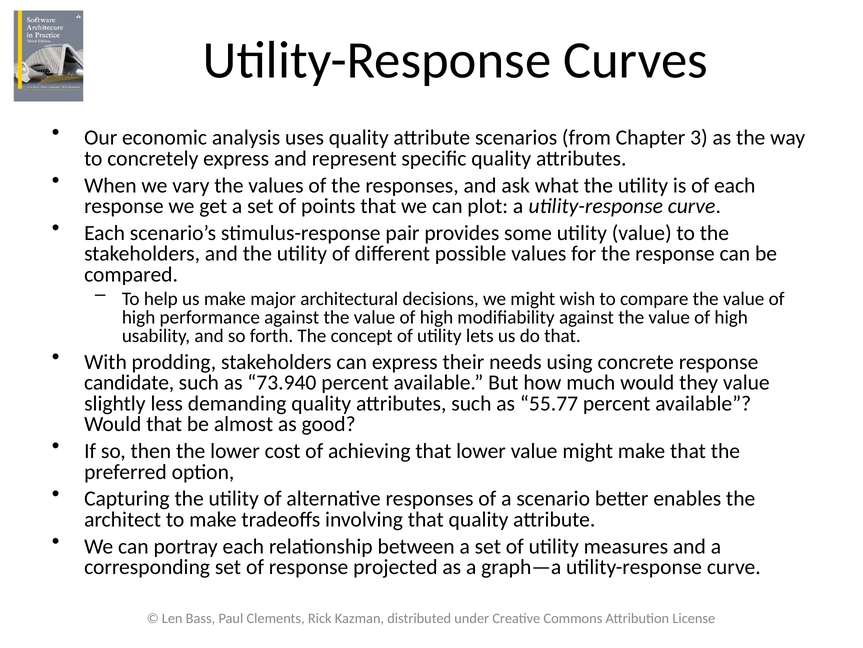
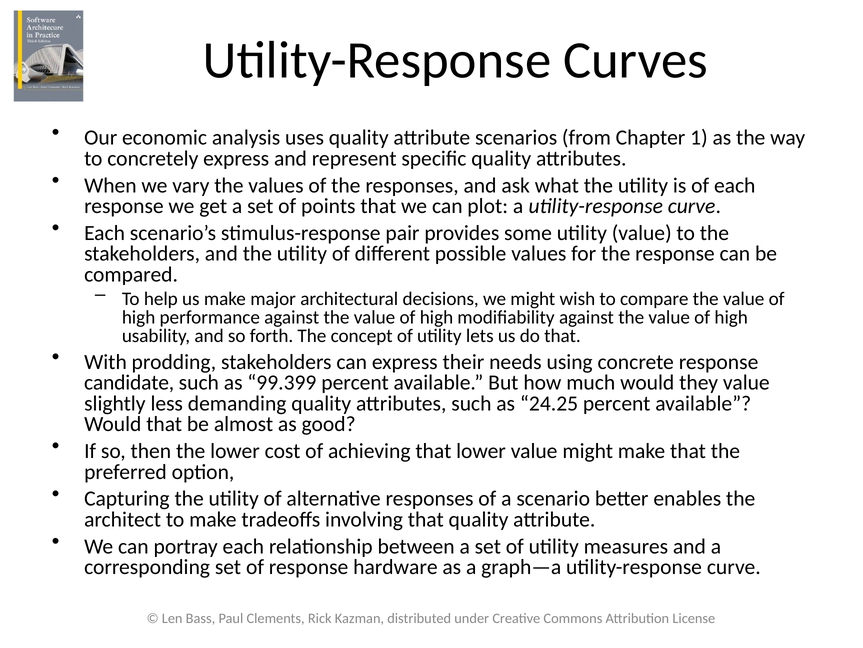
3: 3 -> 1
73.940: 73.940 -> 99.399
55.77: 55.77 -> 24.25
projected: projected -> hardware
